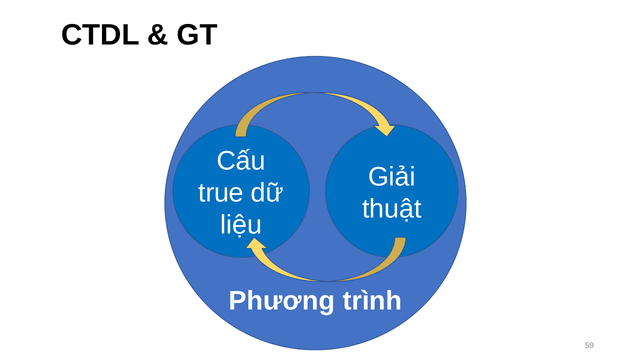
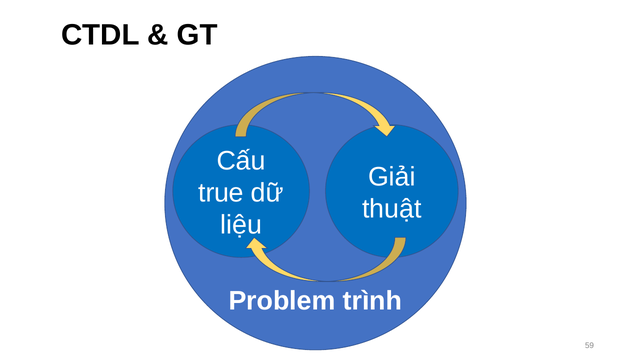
Phương: Phương -> Problem
